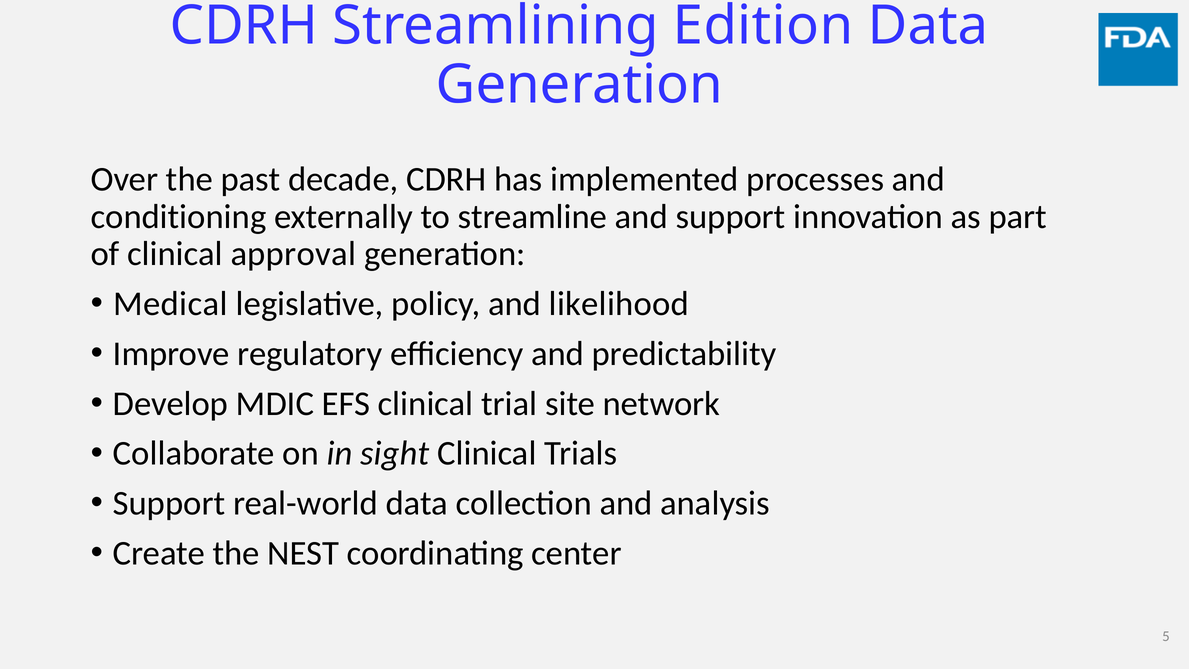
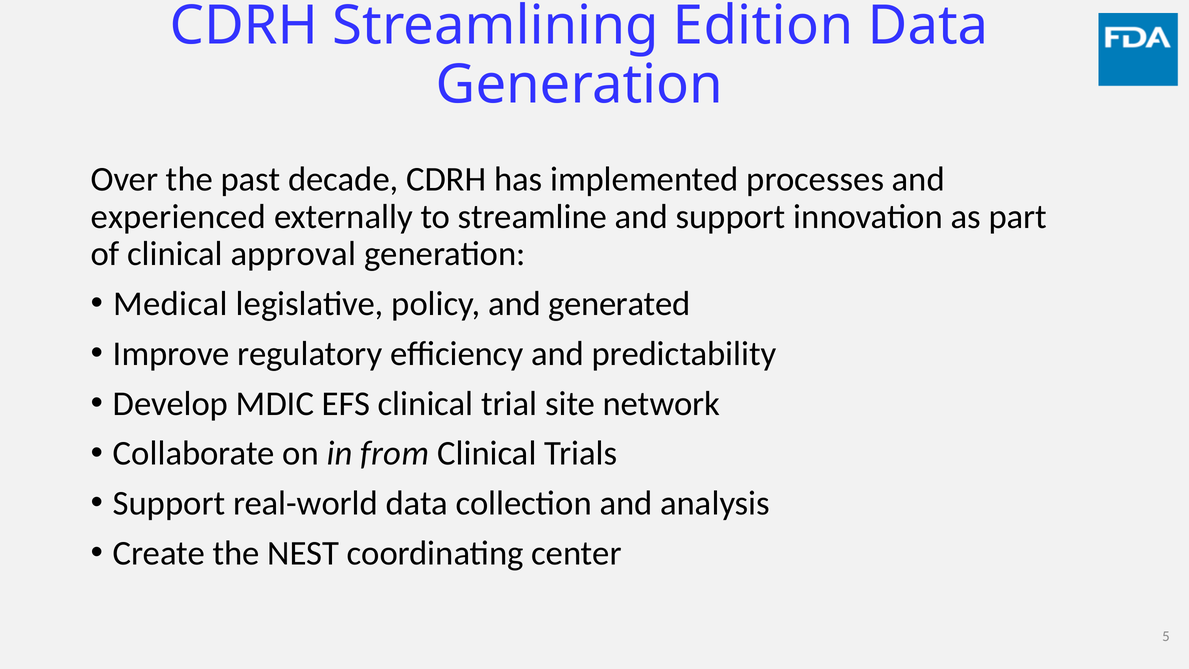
conditioning: conditioning -> experienced
likelihood: likelihood -> generated
sight: sight -> from
